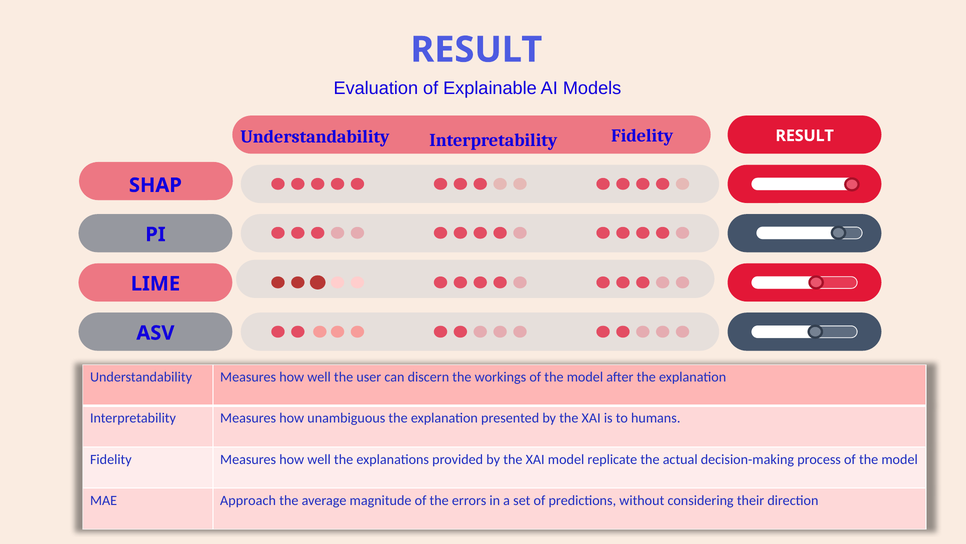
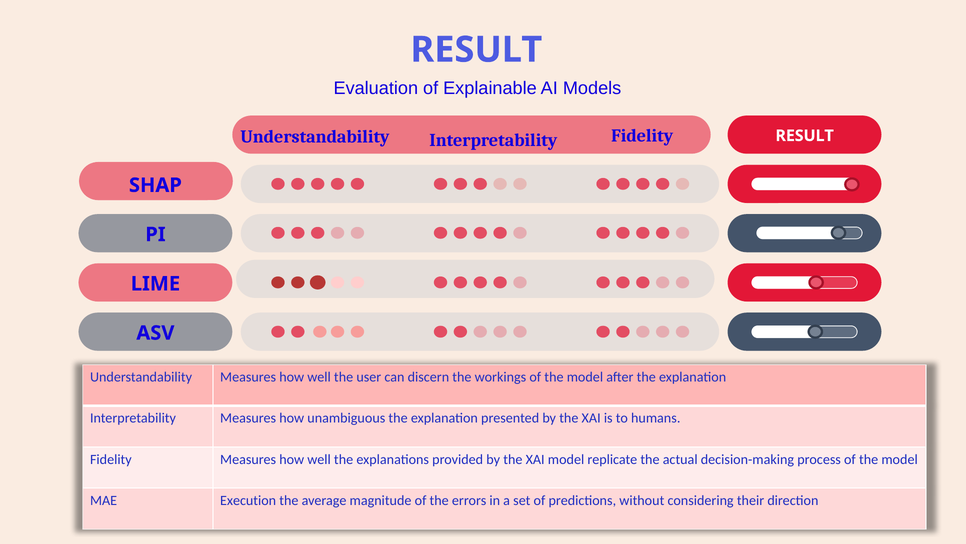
Approach: Approach -> Execution
